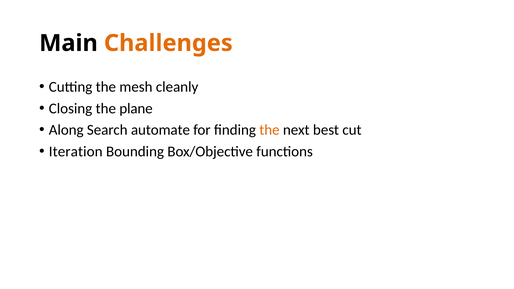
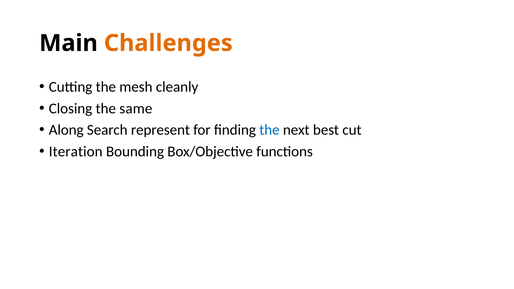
plane: plane -> same
automate: automate -> represent
the at (269, 130) colour: orange -> blue
